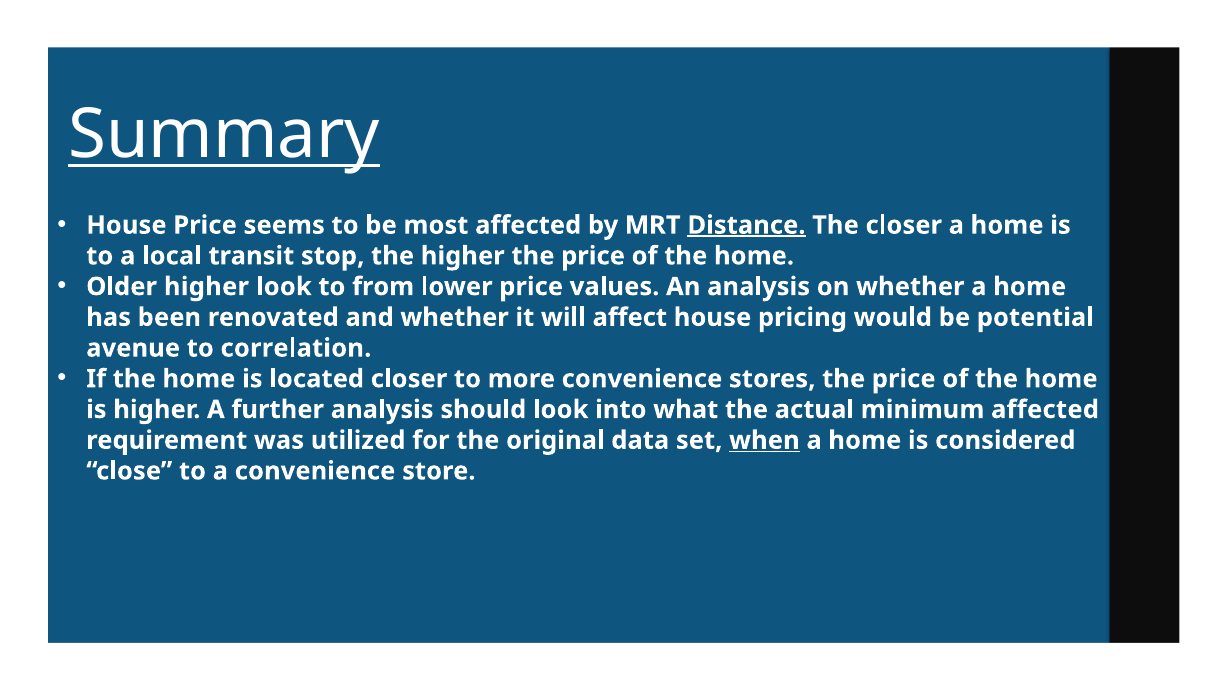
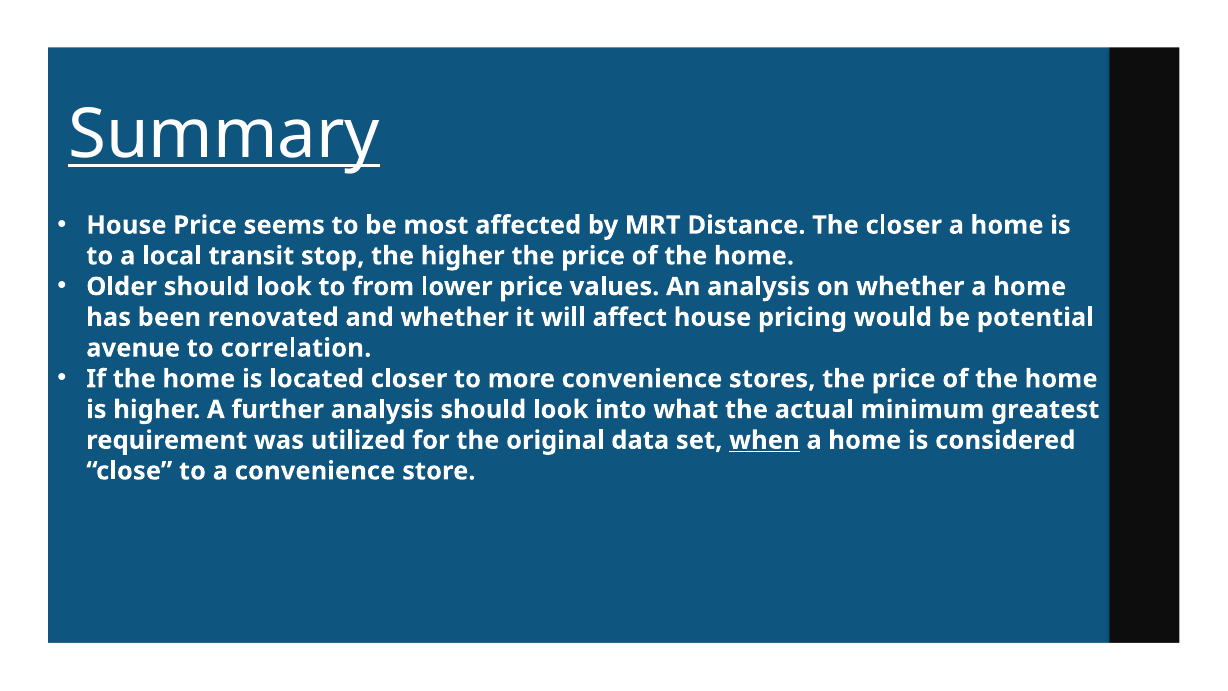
Distance underline: present -> none
Older higher: higher -> should
minimum affected: affected -> greatest
